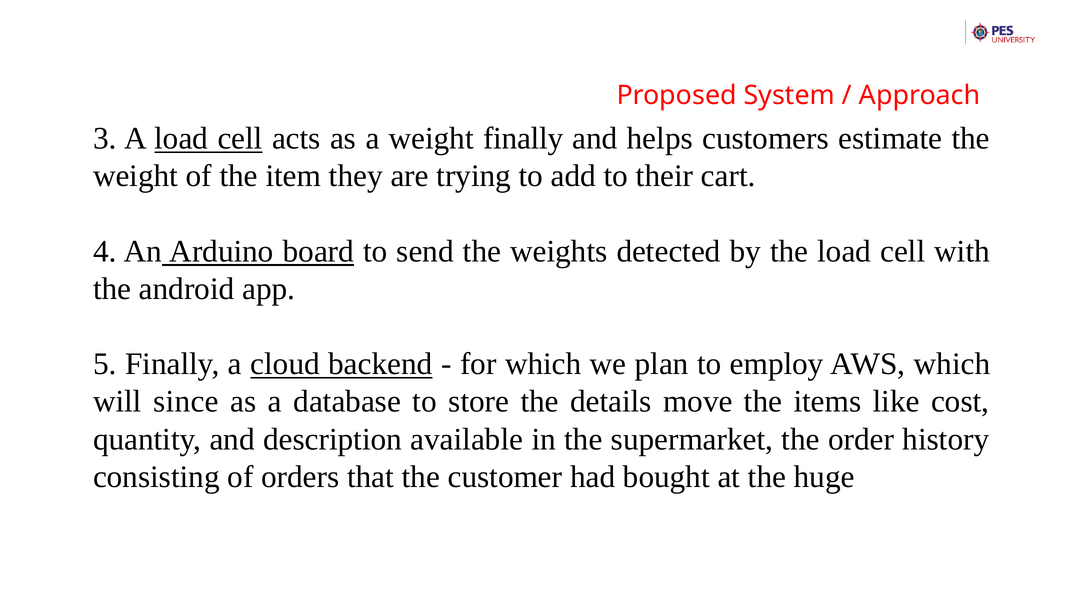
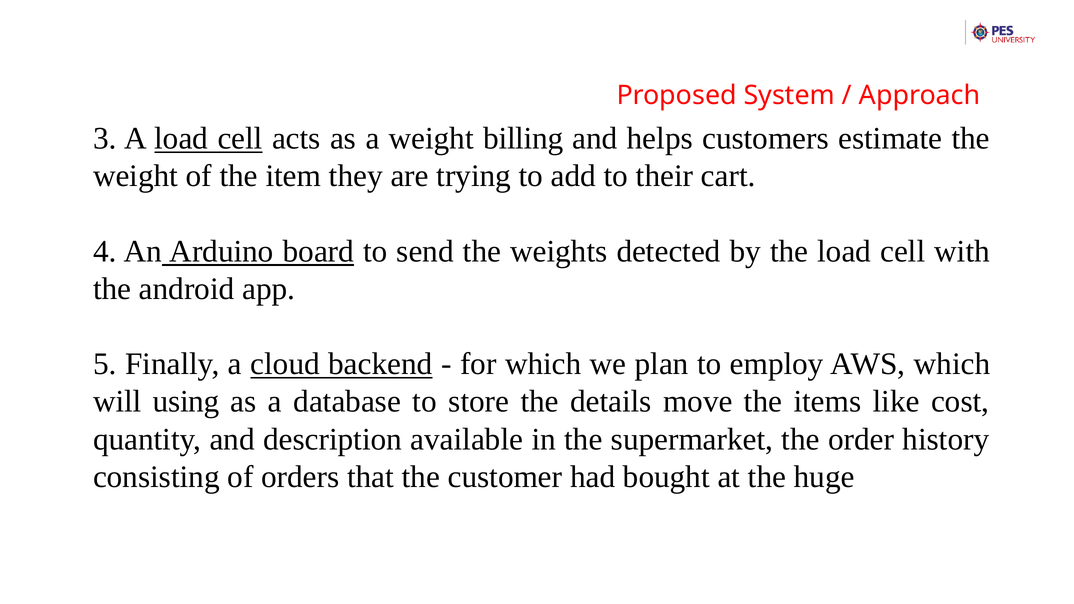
weight finally: finally -> billing
since: since -> using
